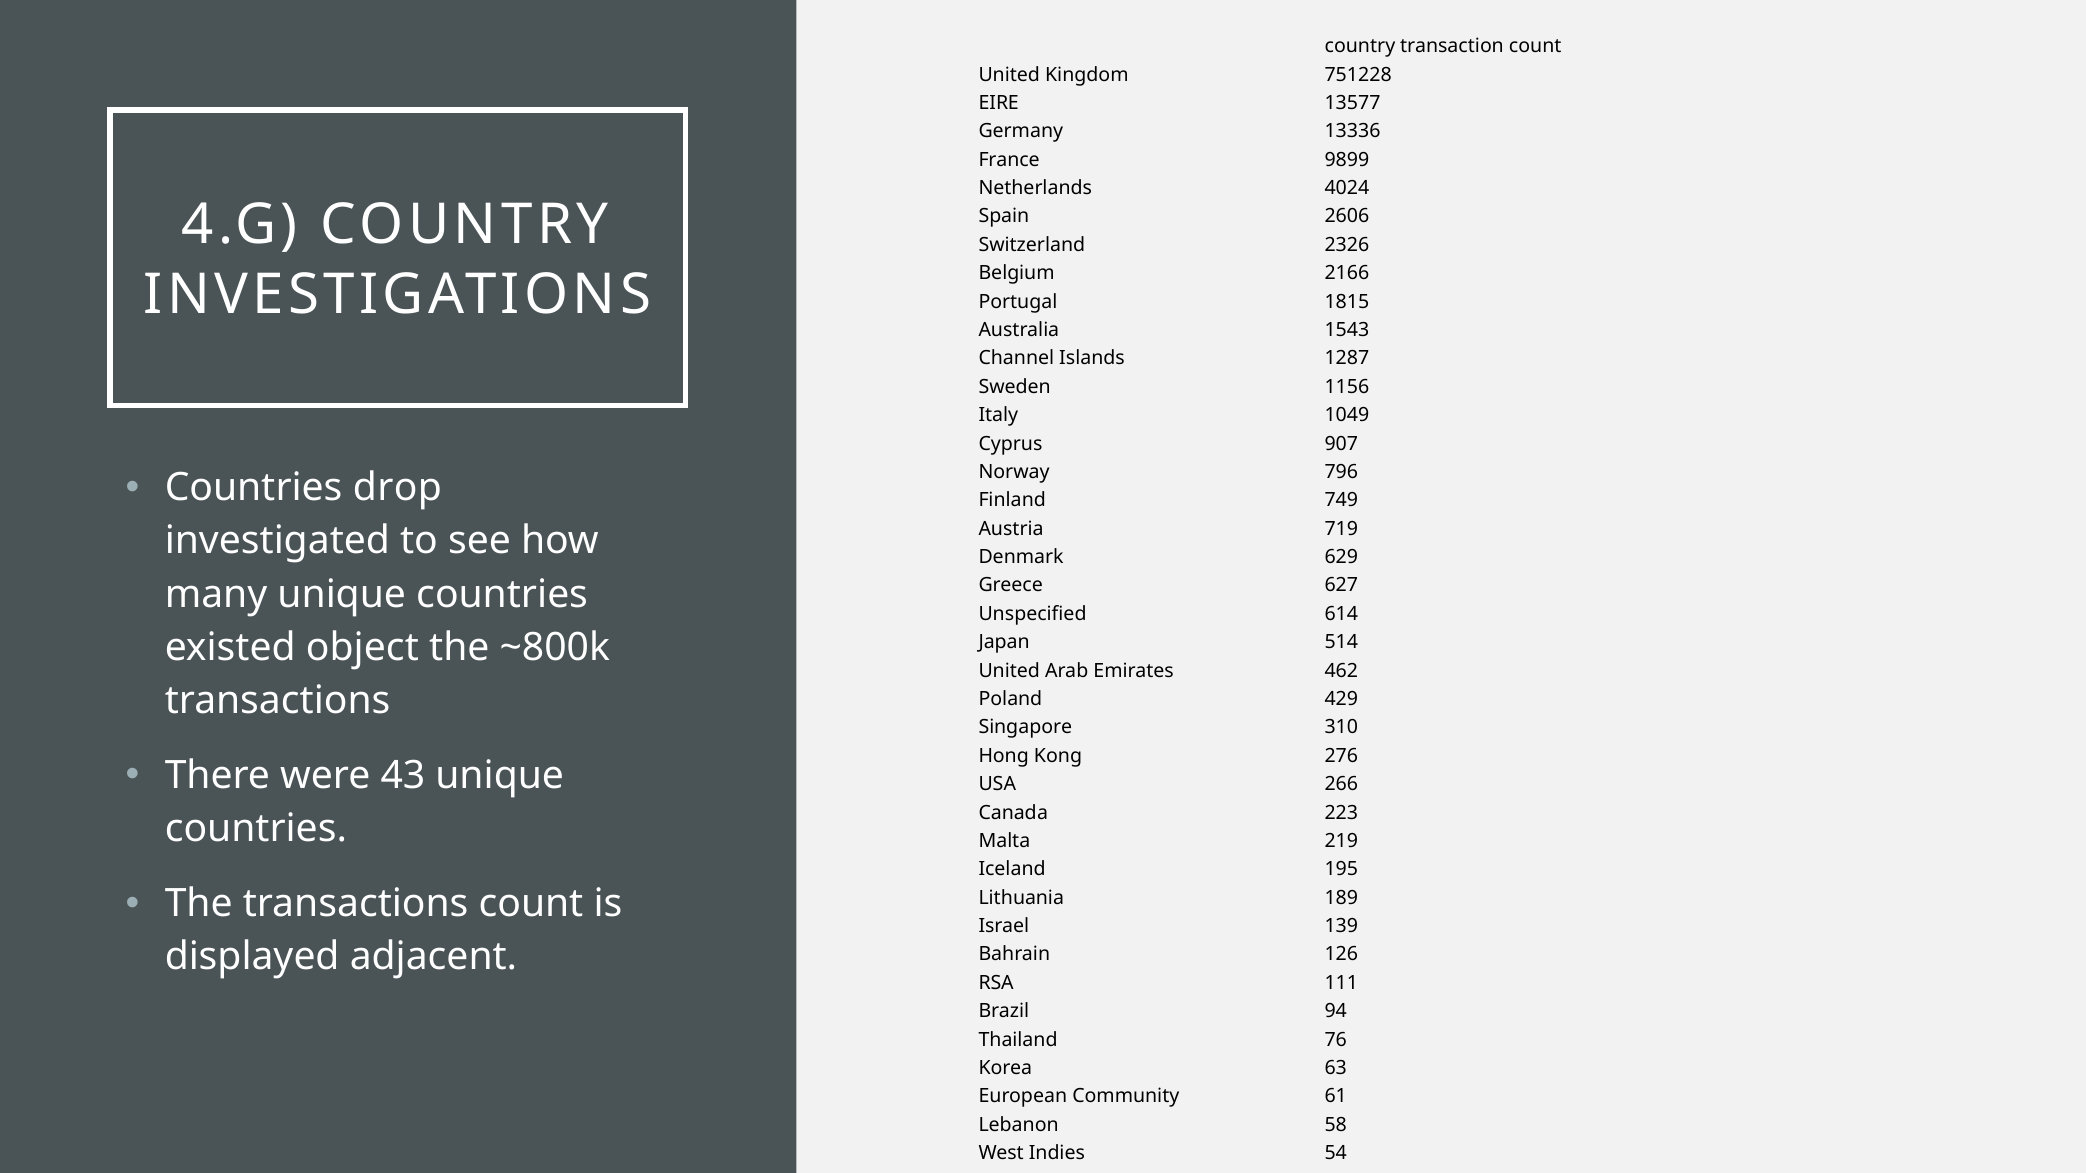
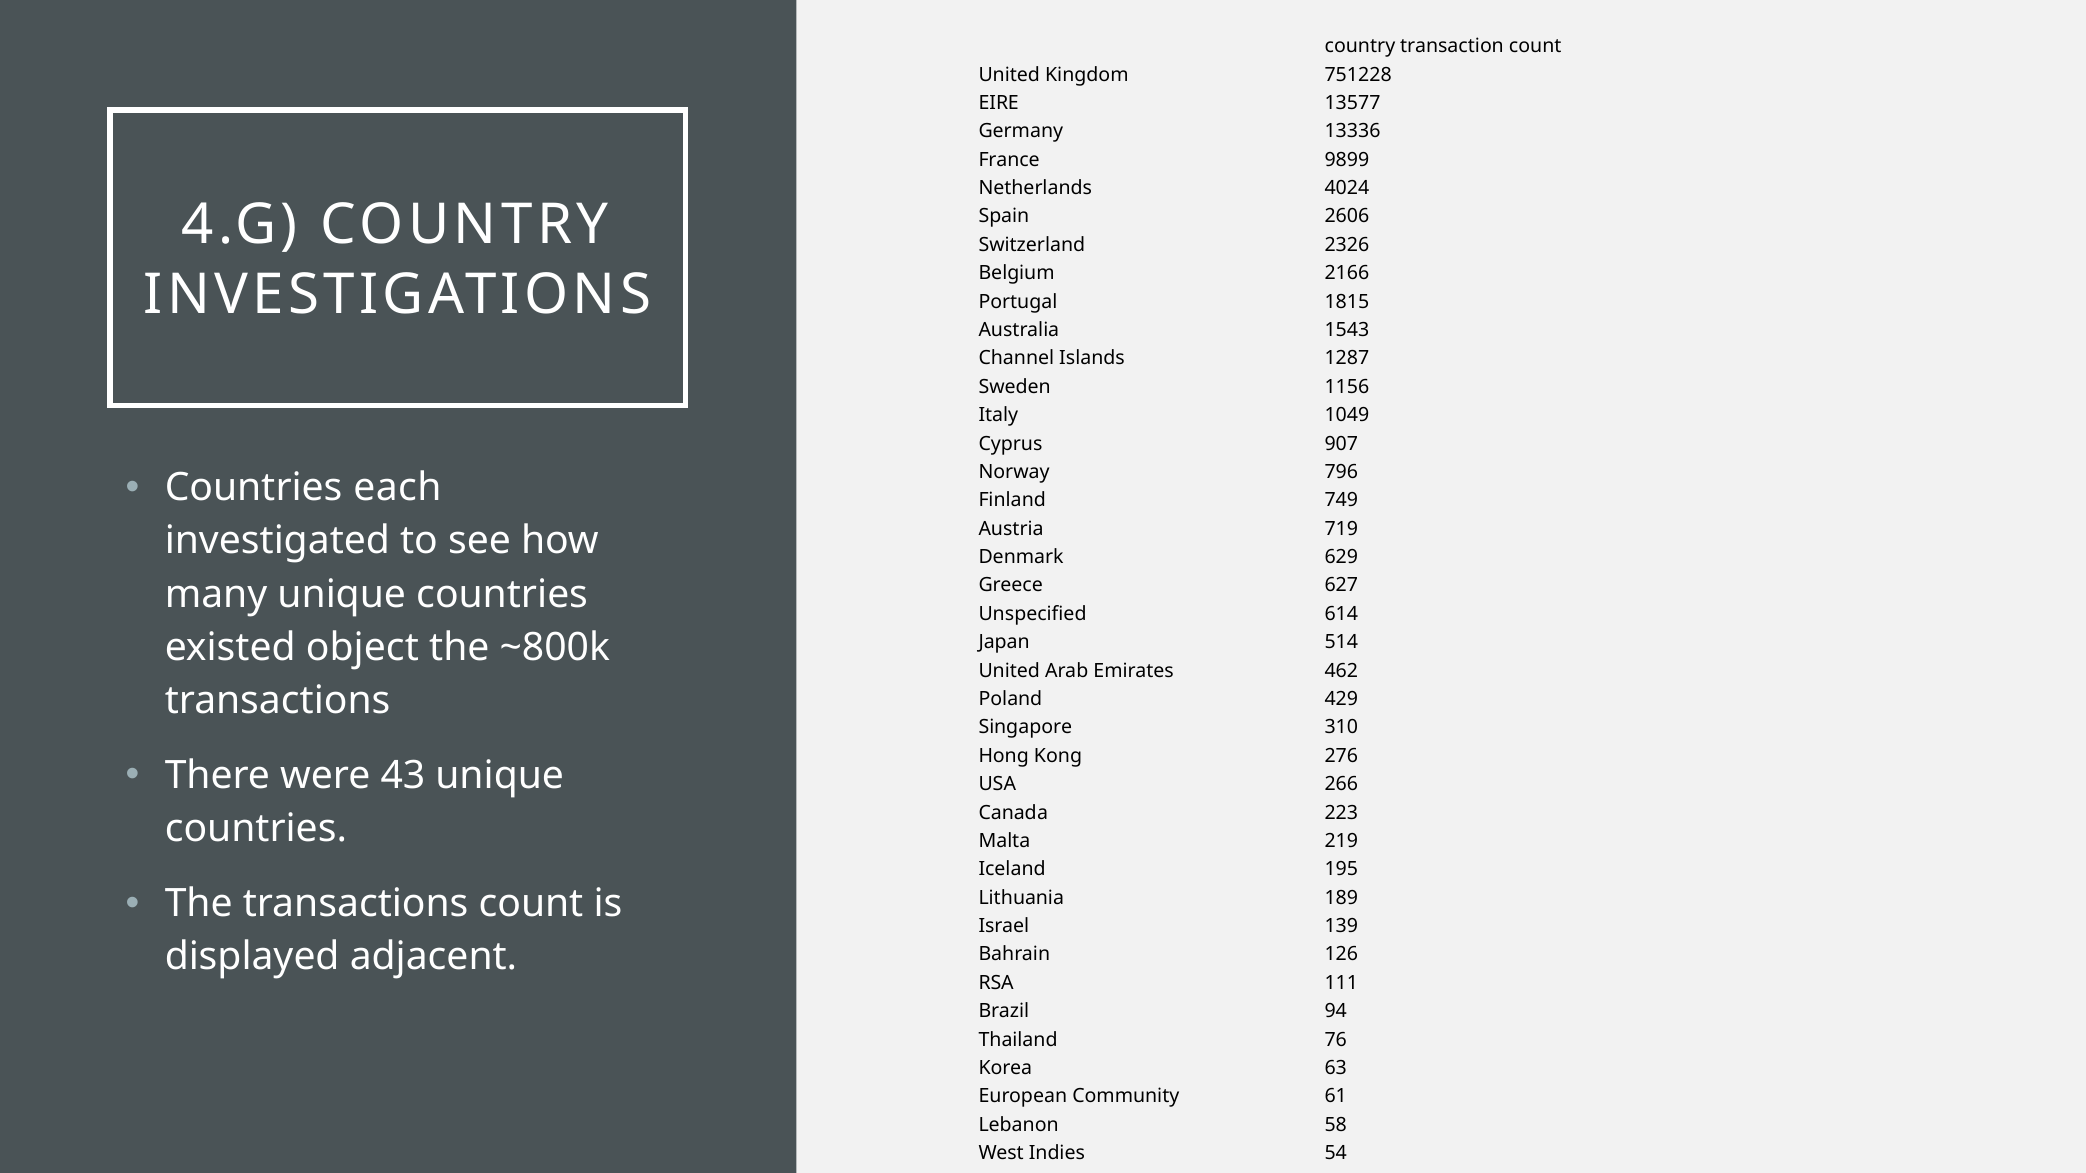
drop: drop -> each
